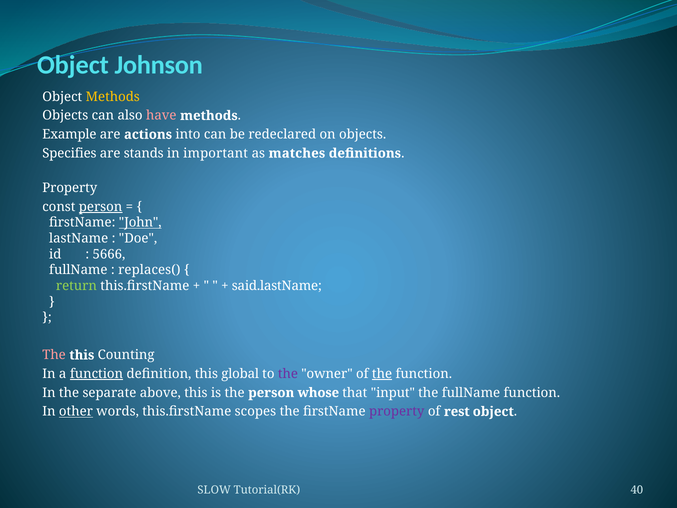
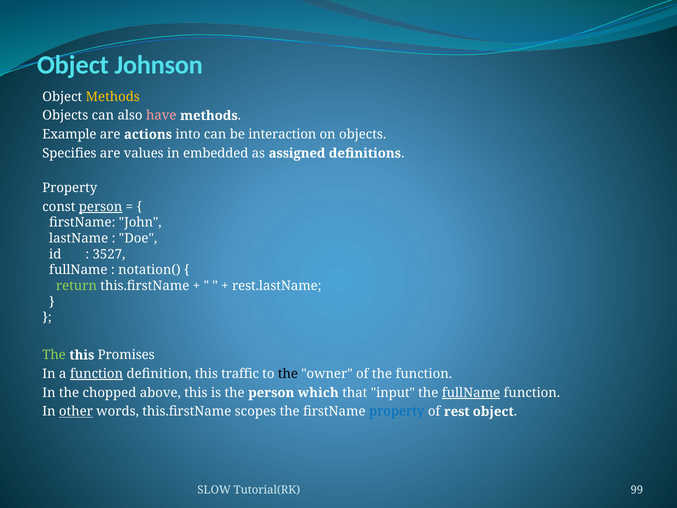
redeclared: redeclared -> interaction
stands: stands -> values
important: important -> embedded
matches: matches -> assigned
John underline: present -> none
5666: 5666 -> 3527
replaces(: replaces( -> notation(
said.lastName: said.lastName -> rest.lastName
The at (54, 355) colour: pink -> light green
Counting: Counting -> Promises
global: global -> traffic
the at (288, 374) colour: purple -> black
the at (382, 374) underline: present -> none
separate: separate -> chopped
whose: whose -> which
fullName at (471, 393) underline: none -> present
property at (397, 411) colour: purple -> blue
40: 40 -> 99
